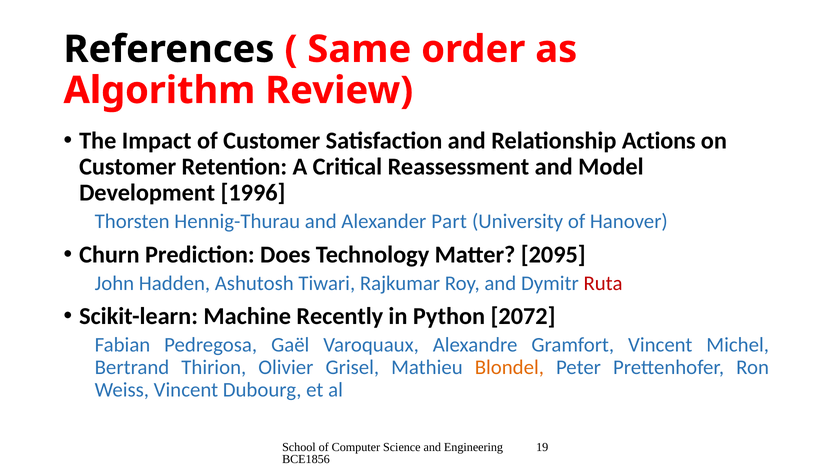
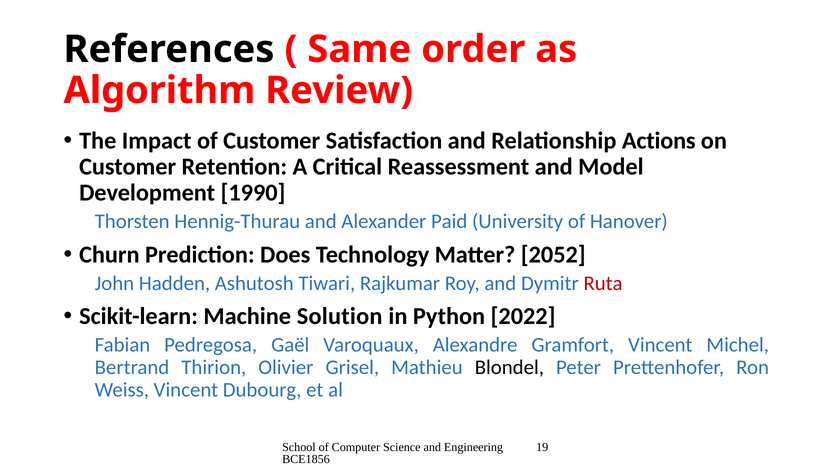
1996: 1996 -> 1990
Part: Part -> Paid
2095: 2095 -> 2052
Recently: Recently -> Solution
2072: 2072 -> 2022
Blondel colour: orange -> black
